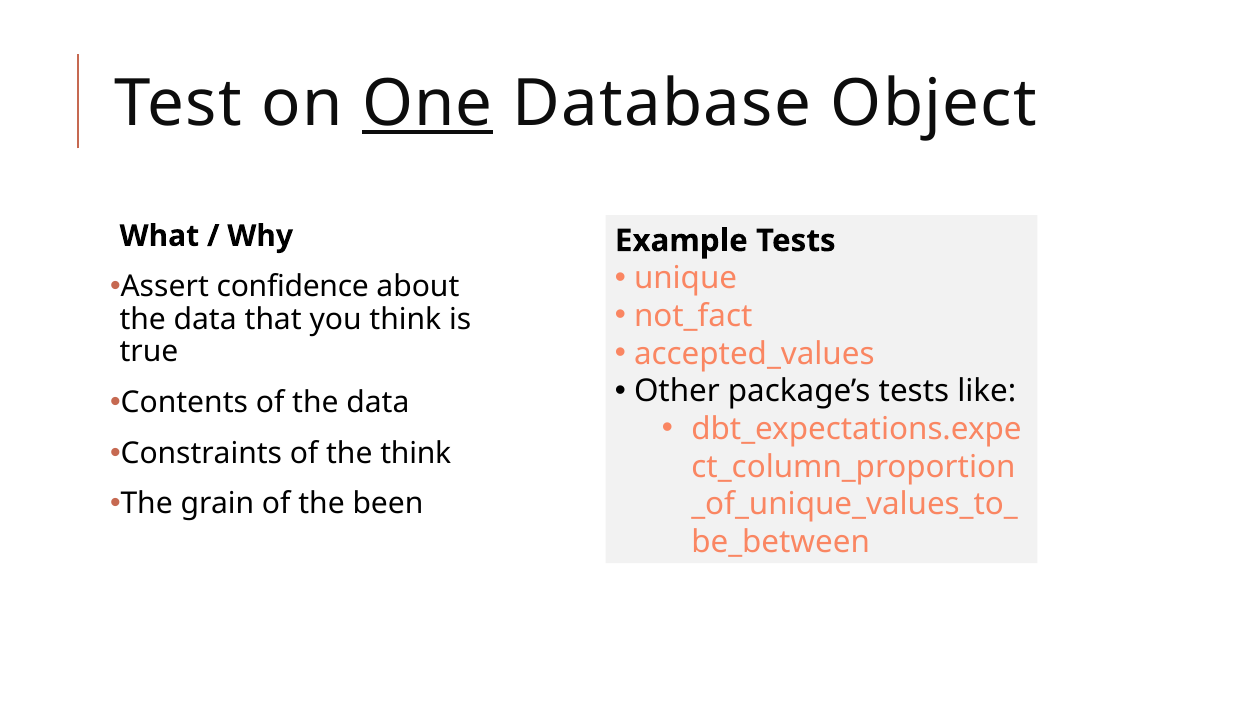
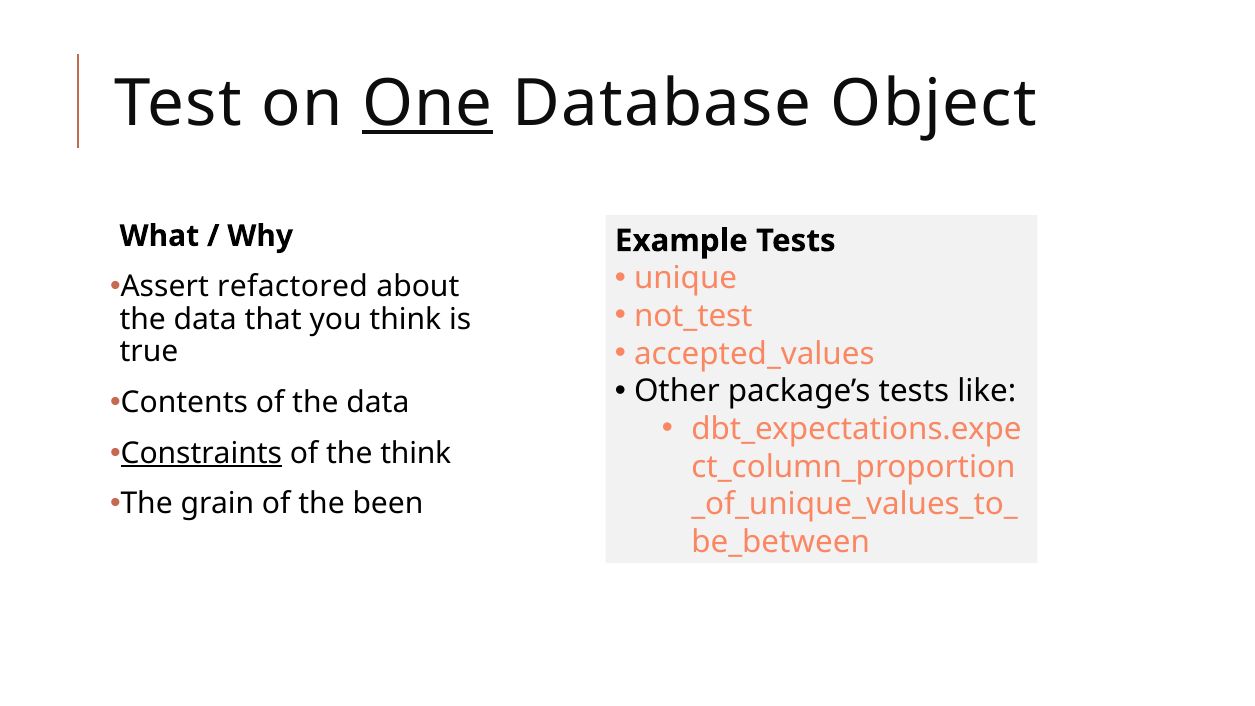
confidence: confidence -> refactored
not_fact: not_fact -> not_test
Constraints underline: none -> present
